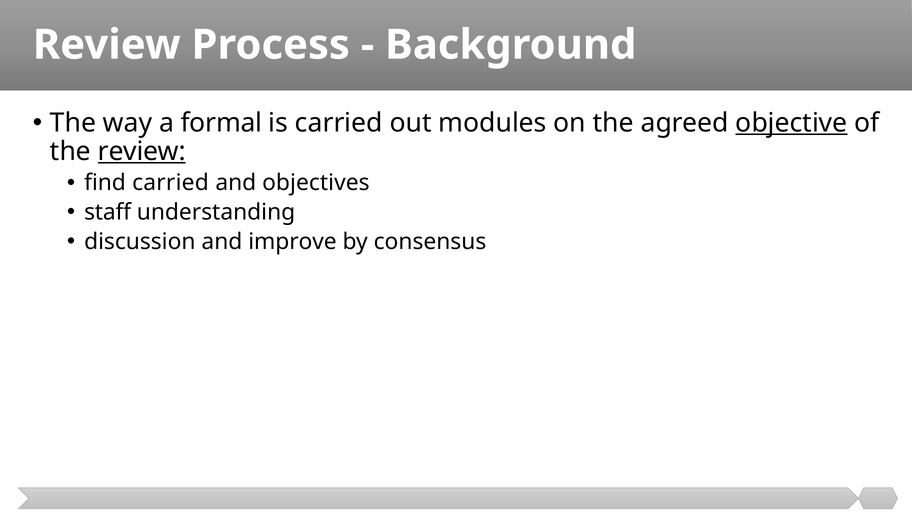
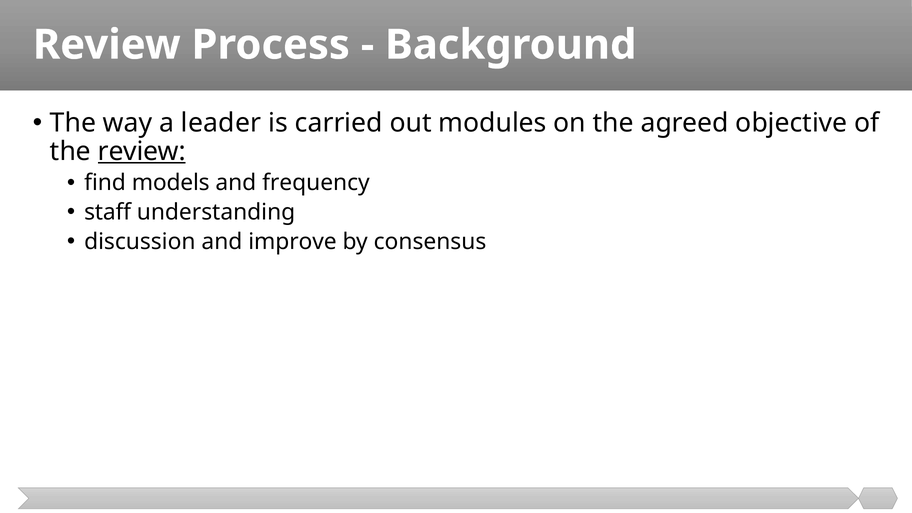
formal: formal -> leader
objective underline: present -> none
find carried: carried -> models
objectives: objectives -> frequency
